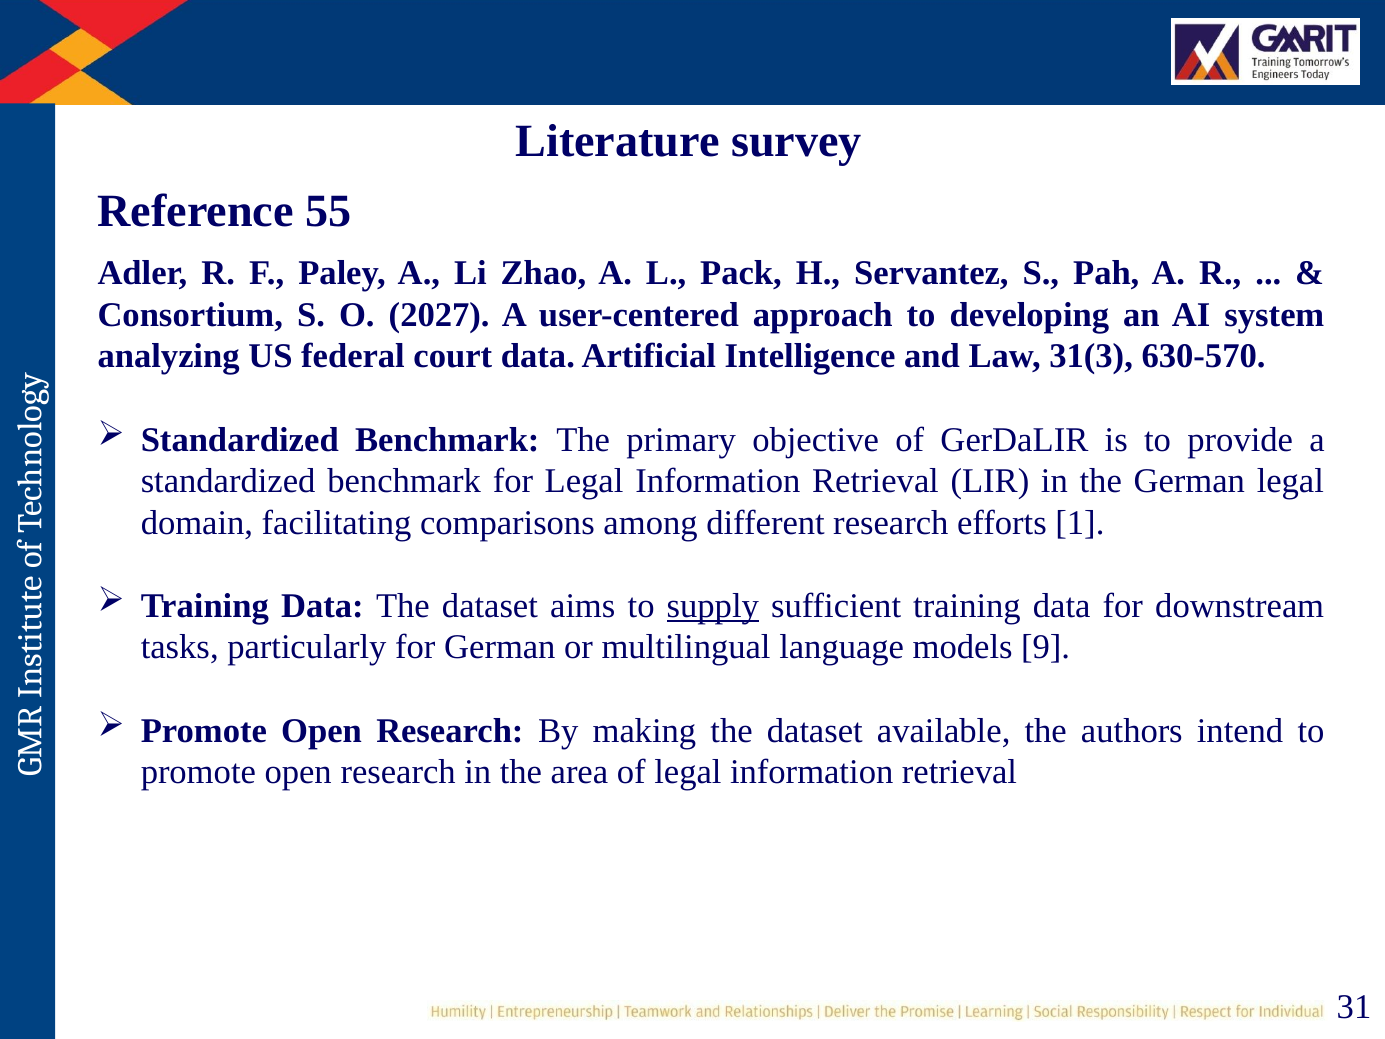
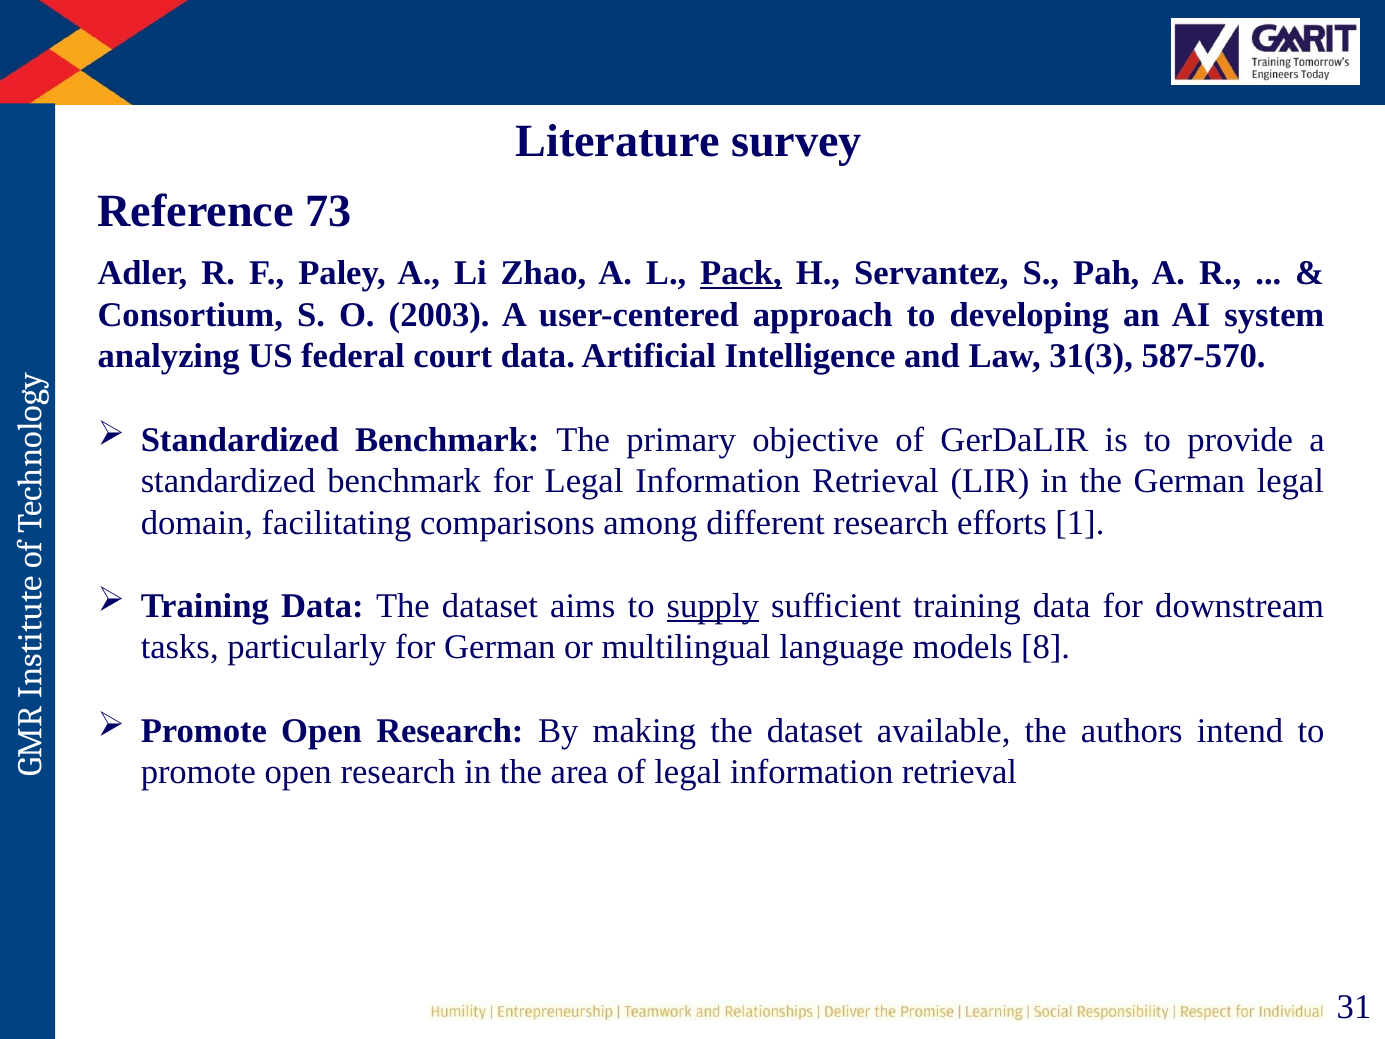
55: 55 -> 73
Pack underline: none -> present
2027: 2027 -> 2003
630-570: 630-570 -> 587-570
9: 9 -> 8
